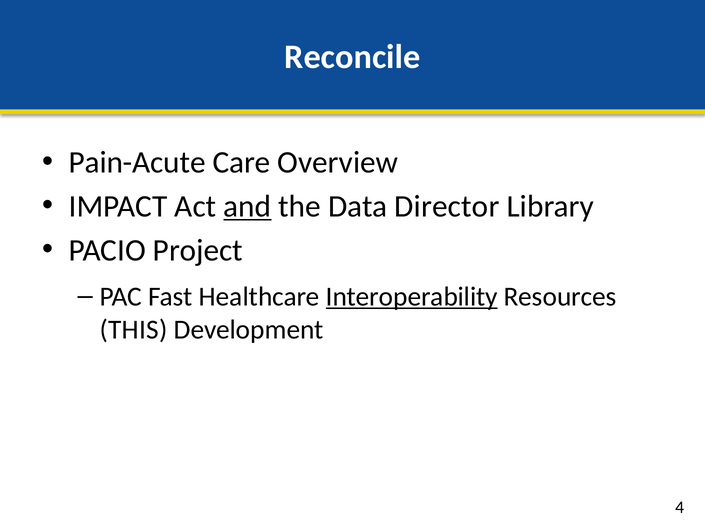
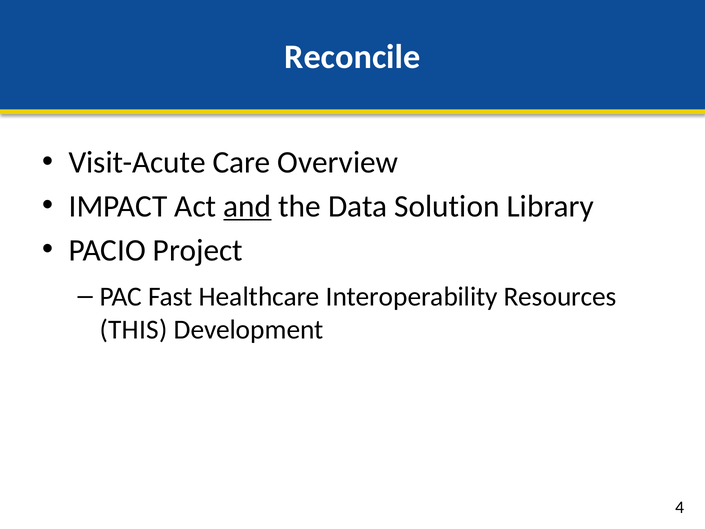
Pain-Acute: Pain-Acute -> Visit-Acute
Director: Director -> Solution
Interoperability underline: present -> none
